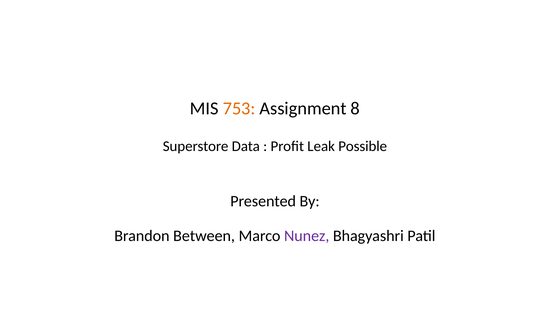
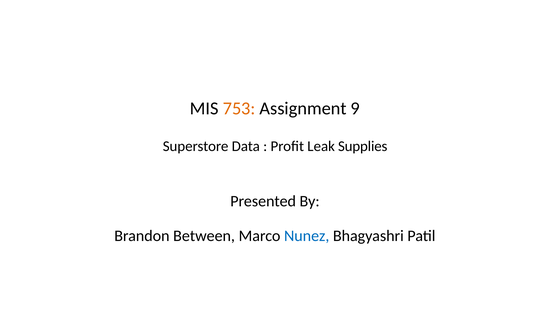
8: 8 -> 9
Possible: Possible -> Supplies
Nunez colour: purple -> blue
